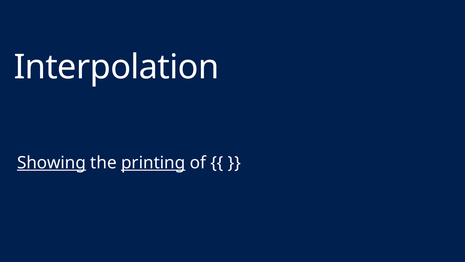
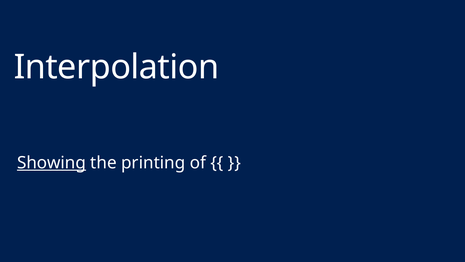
printing underline: present -> none
